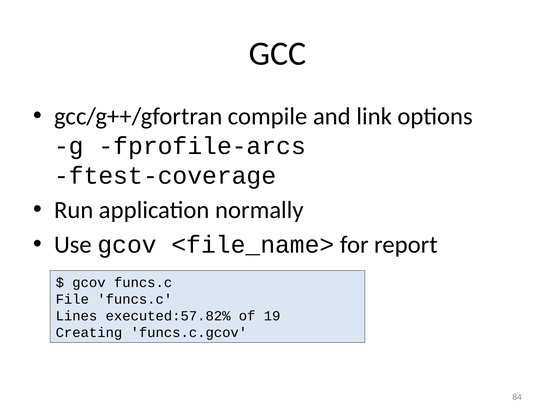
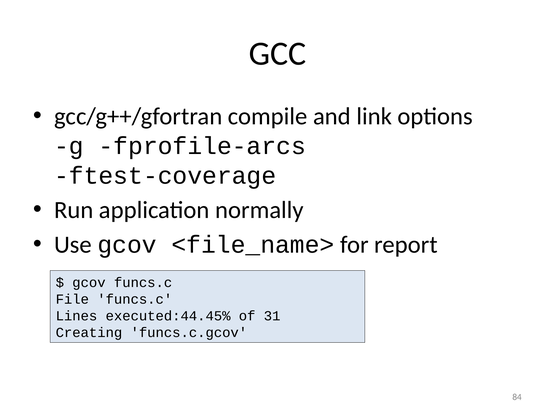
executed:57.82%: executed:57.82% -> executed:44.45%
19: 19 -> 31
